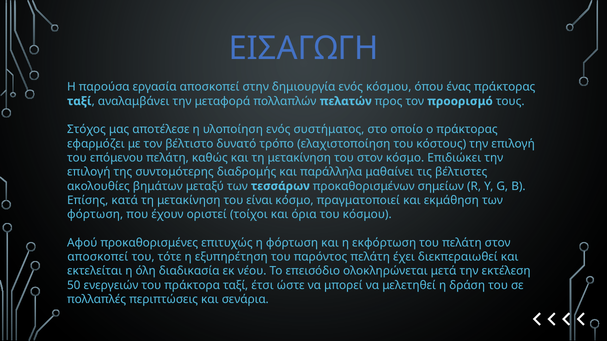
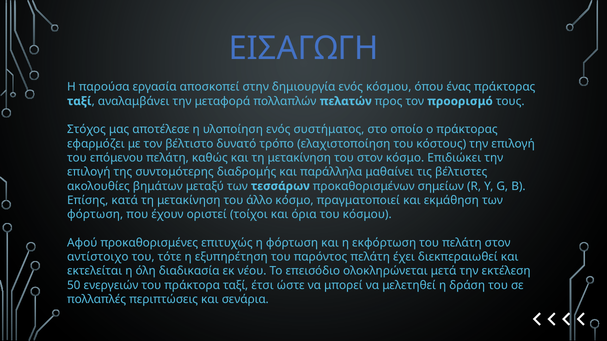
είναι: είναι -> άλλο
αποσκοπεί at (98, 257): αποσκοπεί -> αντίστοιχο
